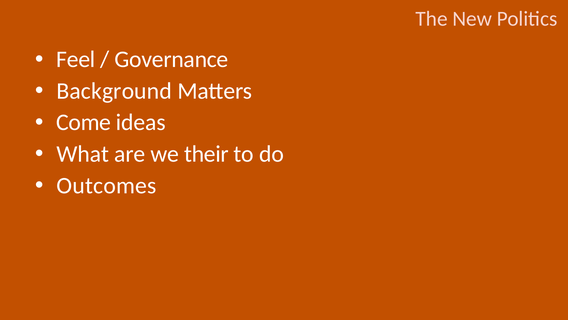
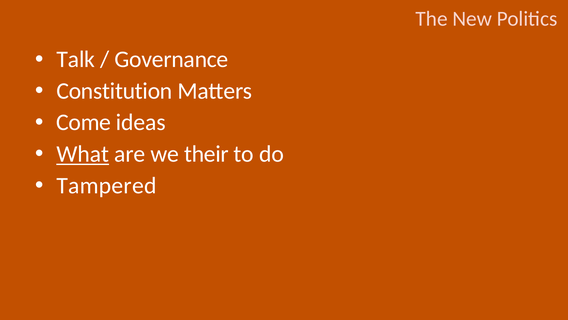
Feel: Feel -> Talk
Background: Background -> Constitution
What underline: none -> present
Outcomes: Outcomes -> Tampered
